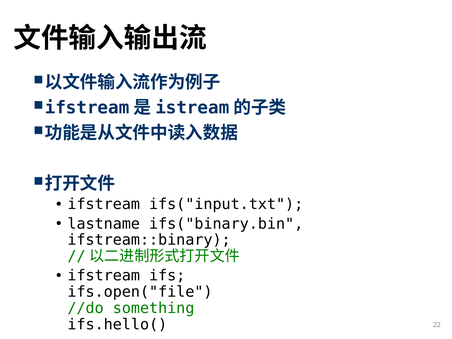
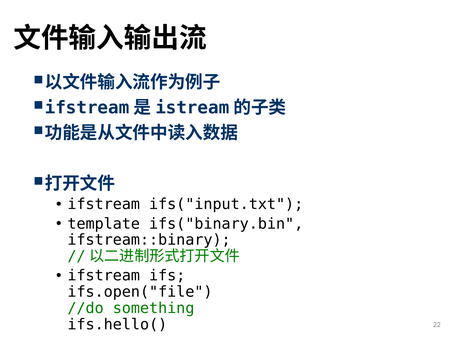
lastname: lastname -> template
